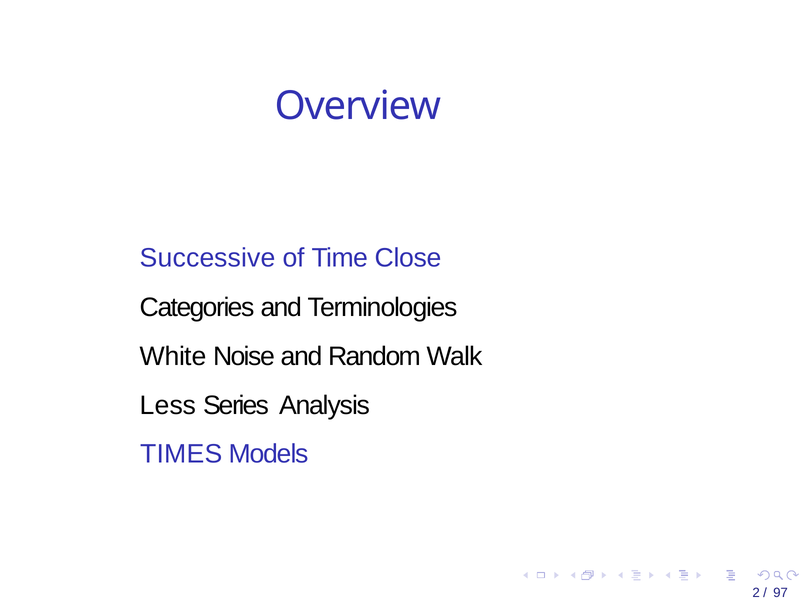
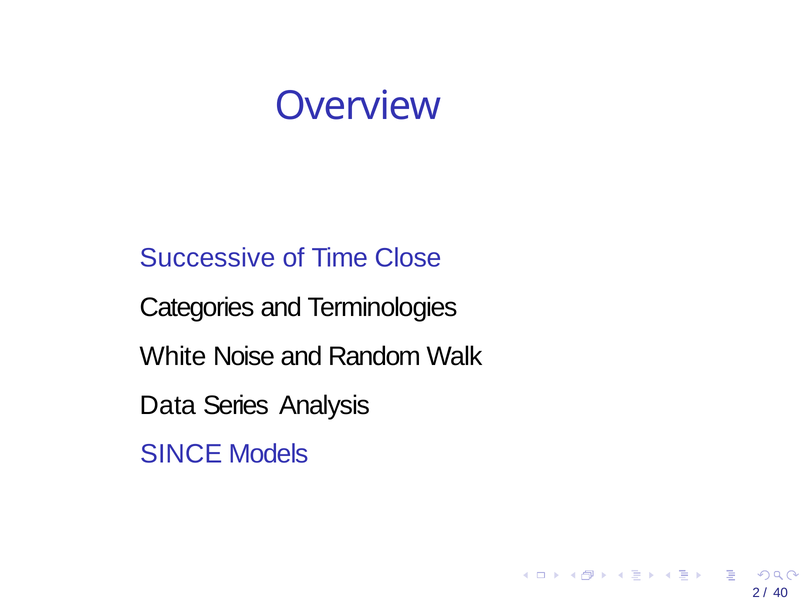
Less: Less -> Data
TIMES: TIMES -> SINCE
97: 97 -> 40
